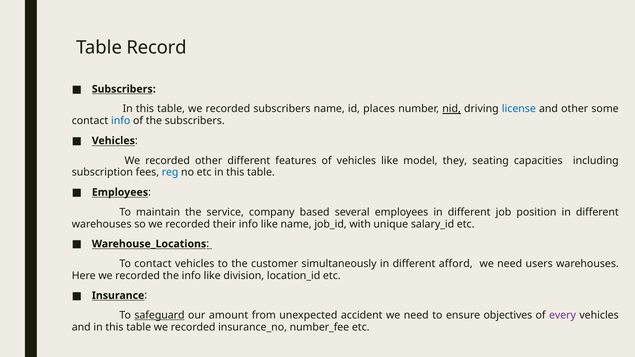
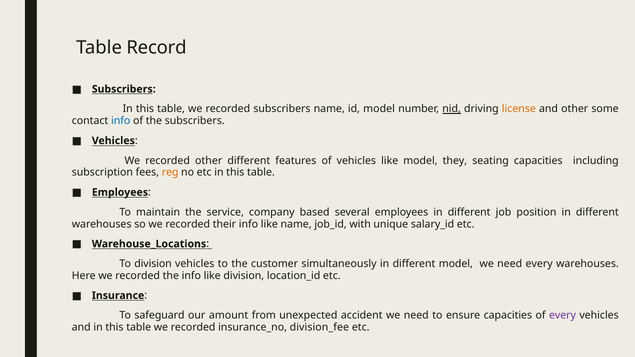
id places: places -> model
license colour: blue -> orange
reg colour: blue -> orange
To contact: contact -> division
different afford: afford -> model
need users: users -> every
safeguard underline: present -> none
ensure objectives: objectives -> capacities
number_fee: number_fee -> division_fee
